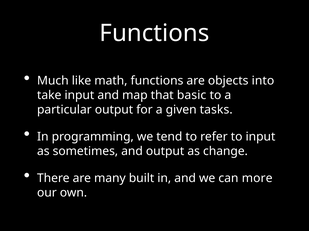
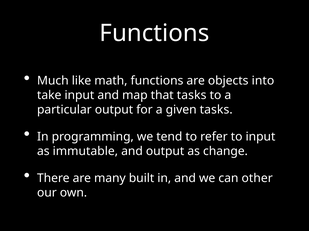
that basic: basic -> tasks
sometimes: sometimes -> immutable
more: more -> other
